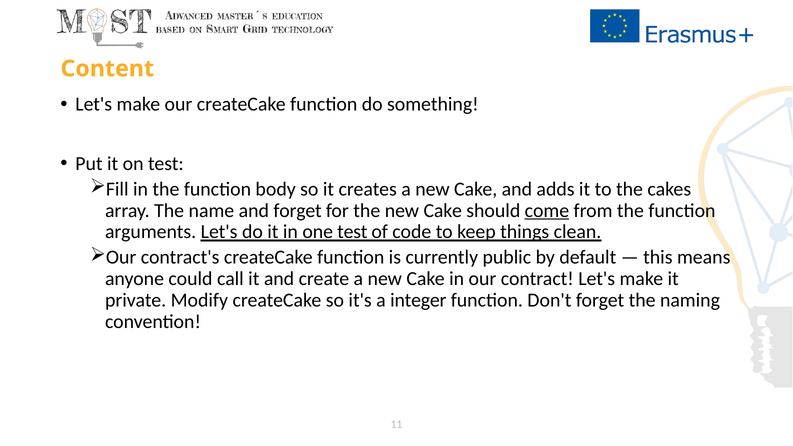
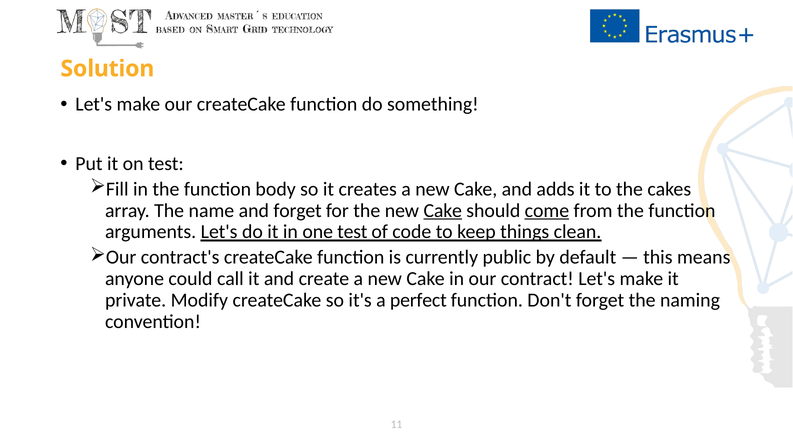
Content: Content -> Solution
Cake at (443, 211) underline: none -> present
integer: integer -> perfect
